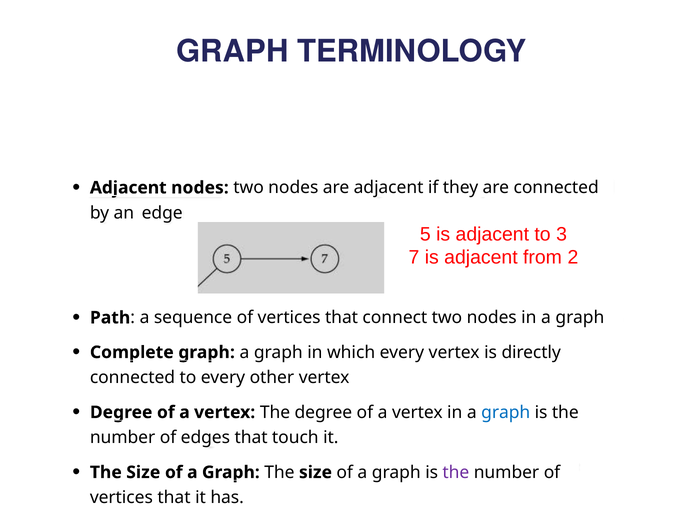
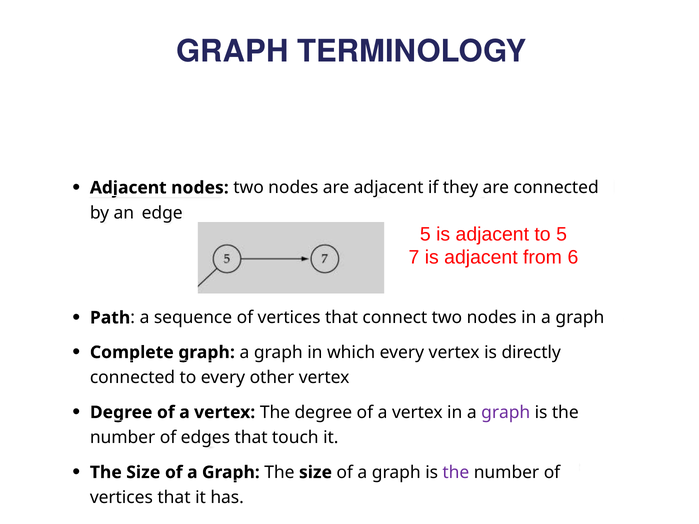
to 3: 3 -> 5
from 2: 2 -> 6
graph at (506, 413) colour: blue -> purple
